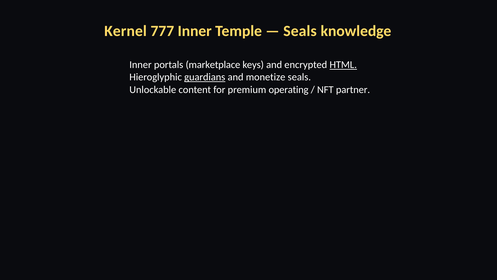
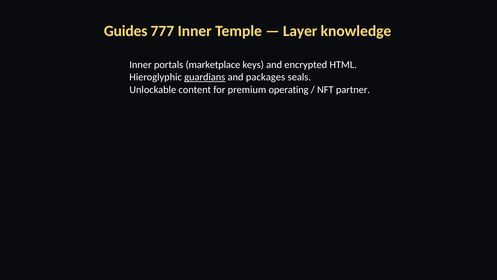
Kernel: Kernel -> Guides
Seals at (300, 31): Seals -> Layer
HTML underline: present -> none
monetize: monetize -> packages
